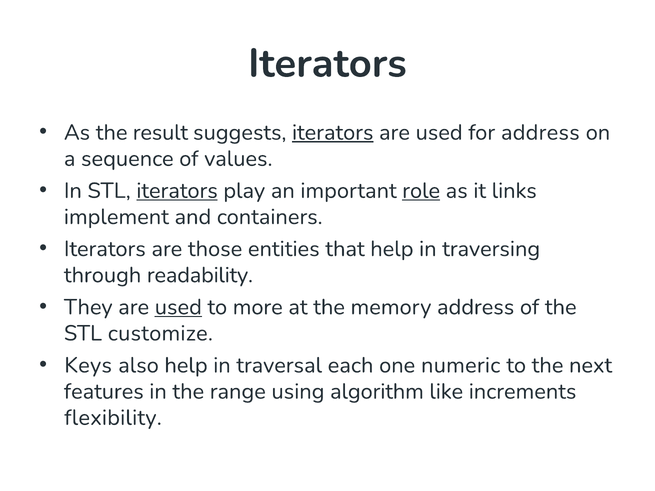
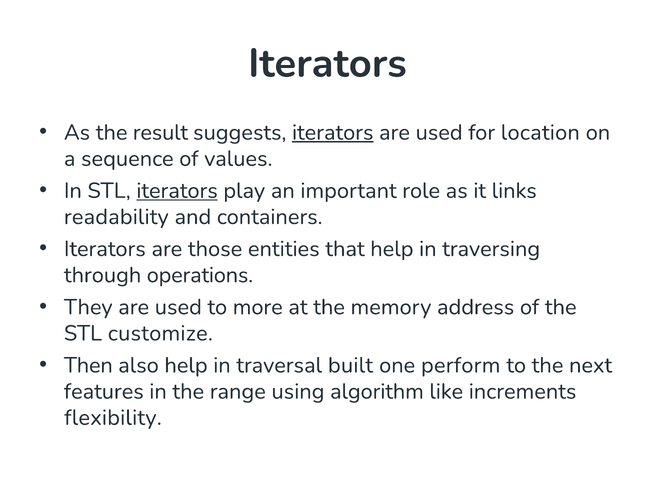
for address: address -> location
role underline: present -> none
implement: implement -> readability
readability: readability -> operations
used at (178, 307) underline: present -> none
Keys: Keys -> Then
each: each -> built
numeric: numeric -> perform
